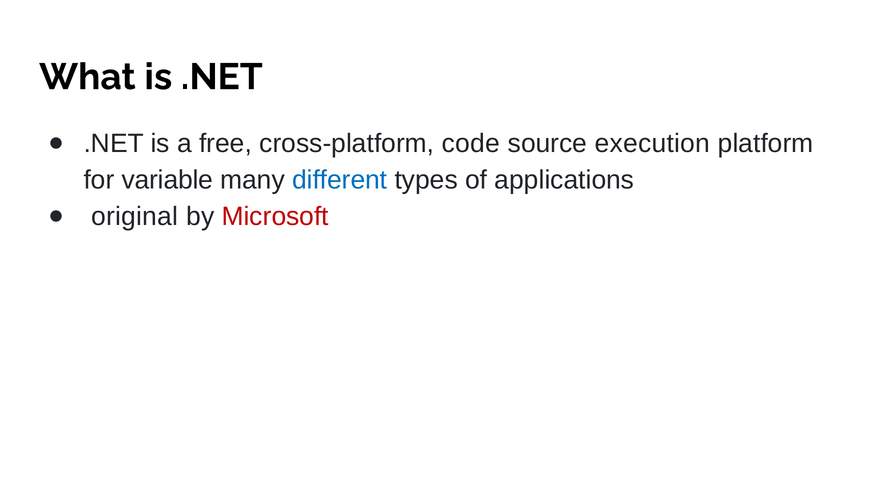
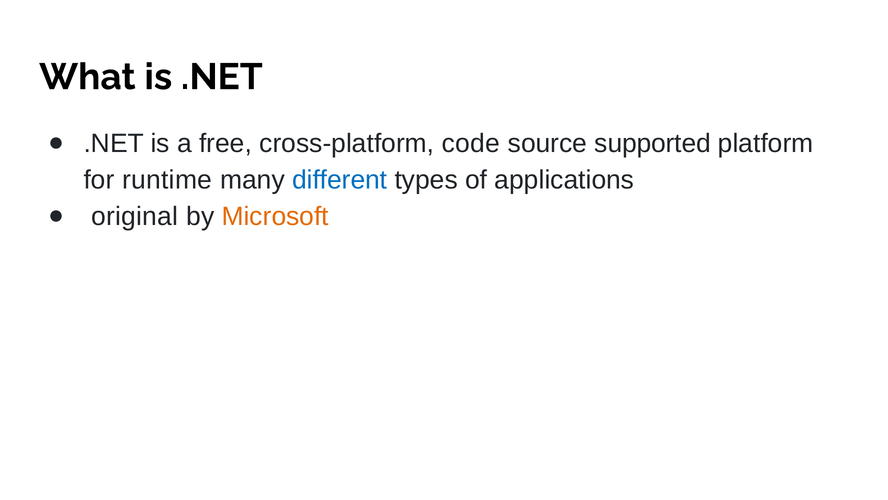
execution: execution -> supported
variable: variable -> runtime
Microsoft colour: red -> orange
